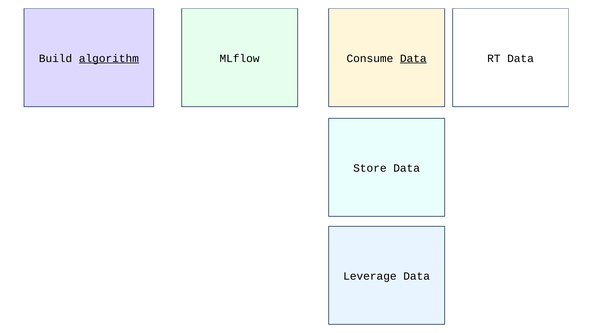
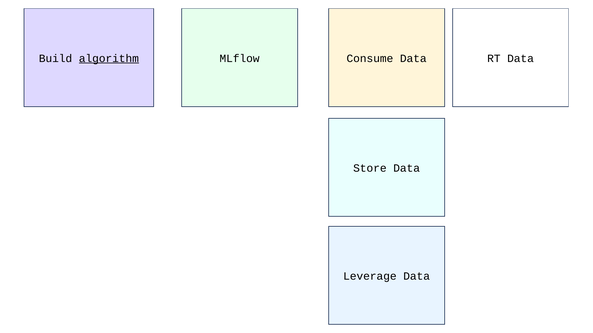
Data at (413, 58) underline: present -> none
